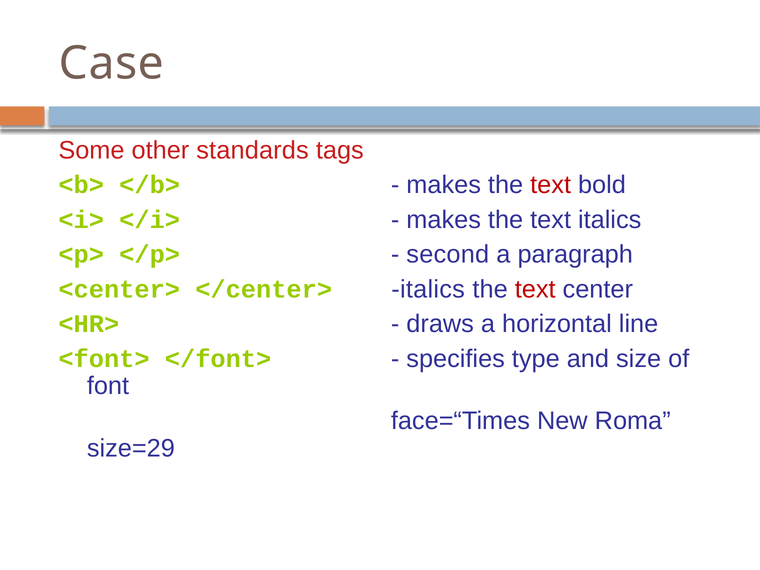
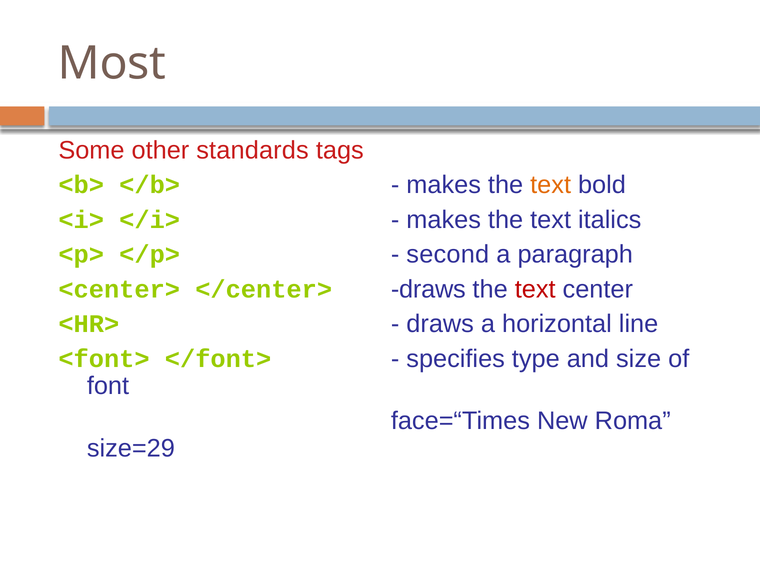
Case: Case -> Most
text at (551, 185) colour: red -> orange
</center> italics: italics -> draws
